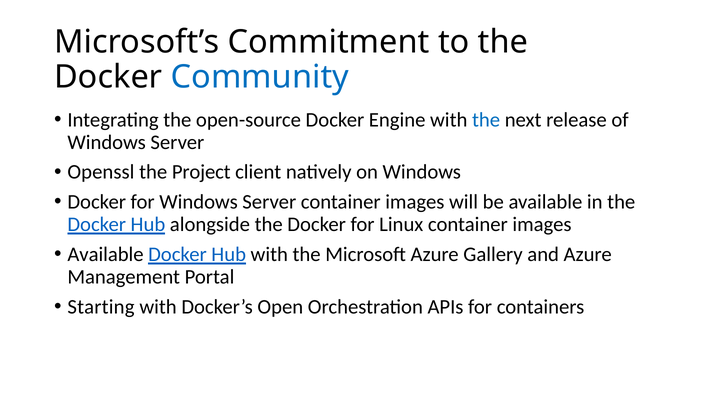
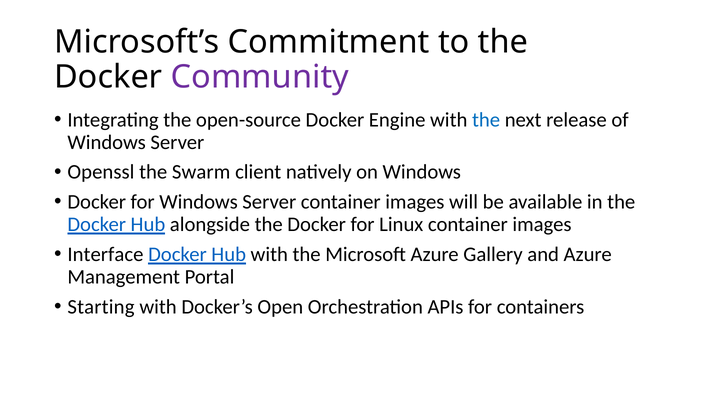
Community colour: blue -> purple
Project: Project -> Swarm
Available at (105, 255): Available -> Interface
